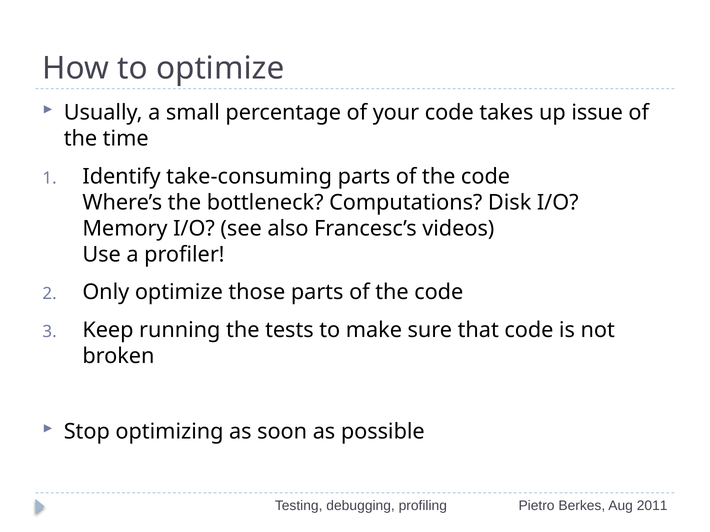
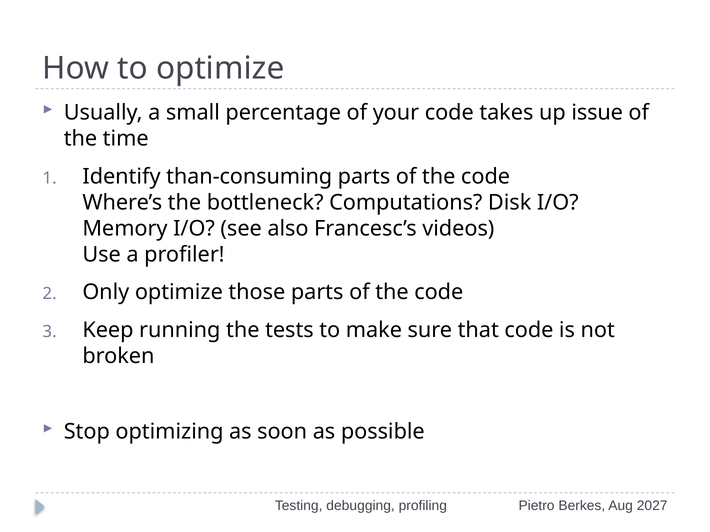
take-consuming: take-consuming -> than-consuming
2011: 2011 -> 2027
